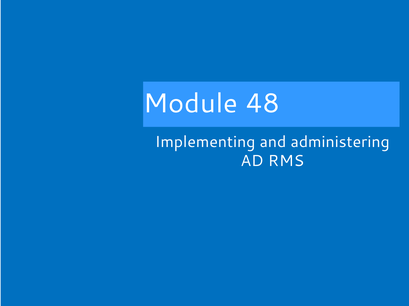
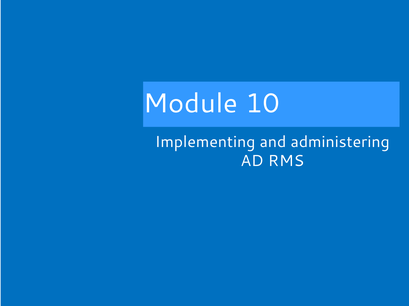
48: 48 -> 10
